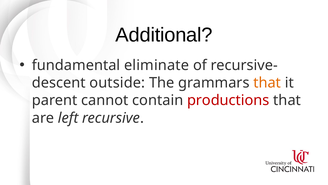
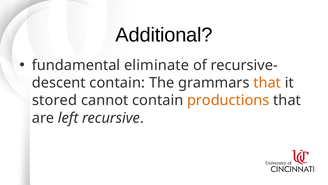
outside at (117, 83): outside -> contain
parent: parent -> stored
productions colour: red -> orange
